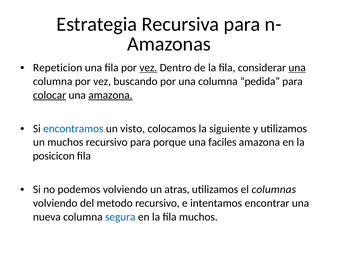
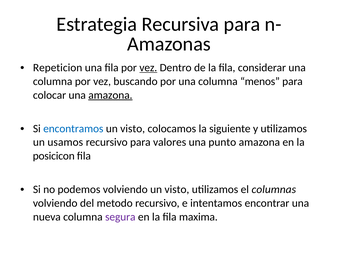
una at (297, 68) underline: present -> none
pedida: pedida -> menos
colocar underline: present -> none
un muchos: muchos -> usamos
porque: porque -> valores
faciles: faciles -> punto
atras at (177, 190): atras -> visto
segura colour: blue -> purple
fila muchos: muchos -> maxima
